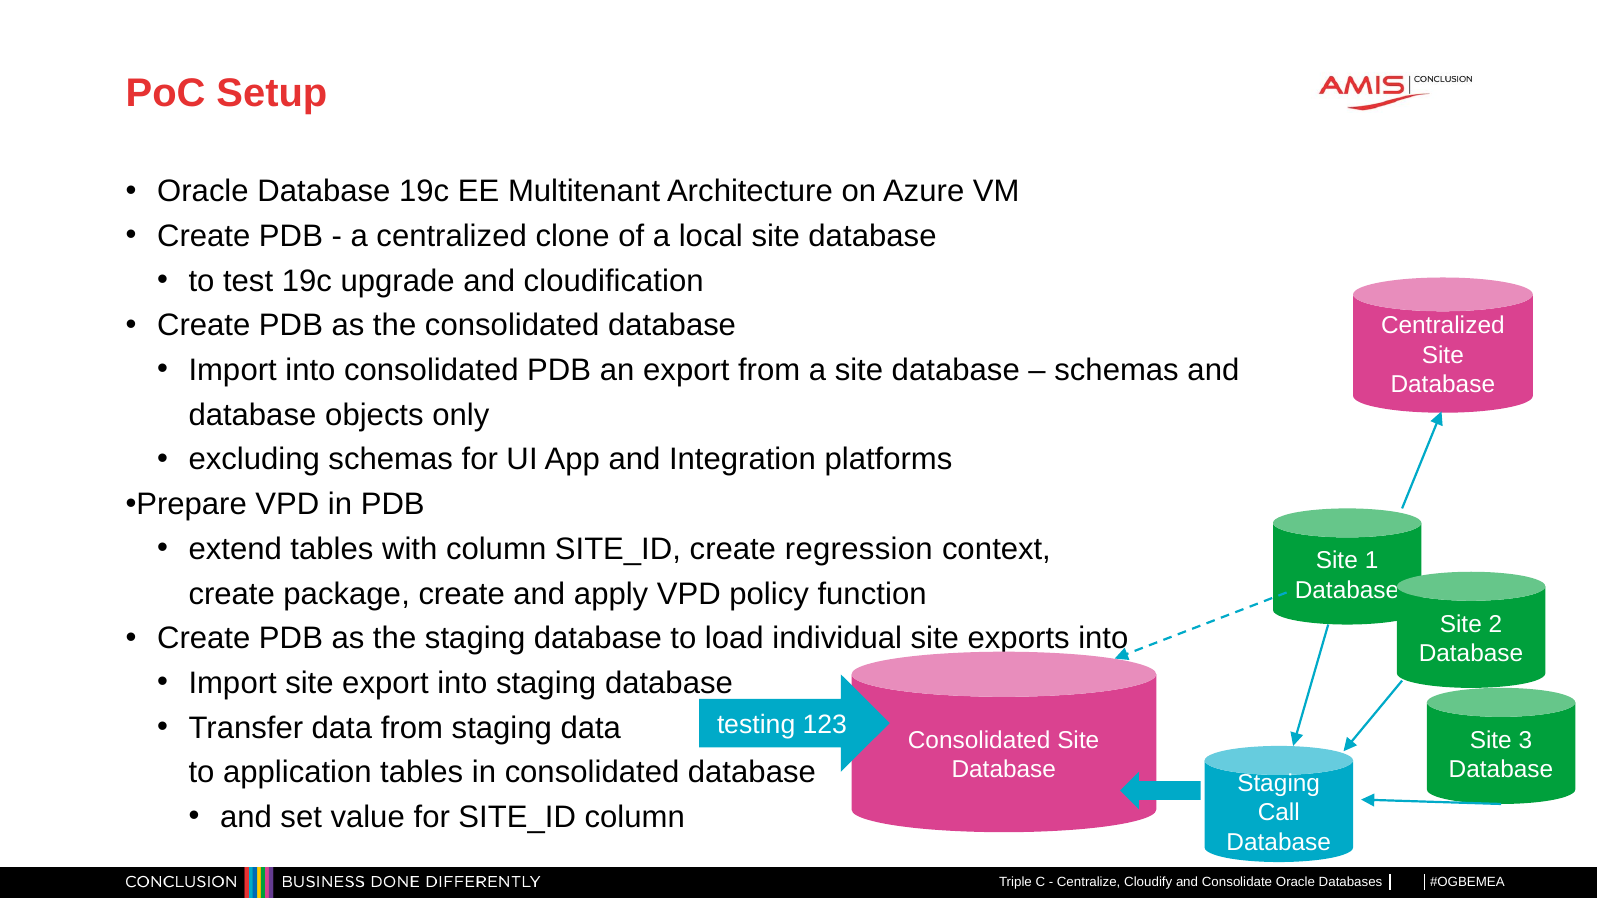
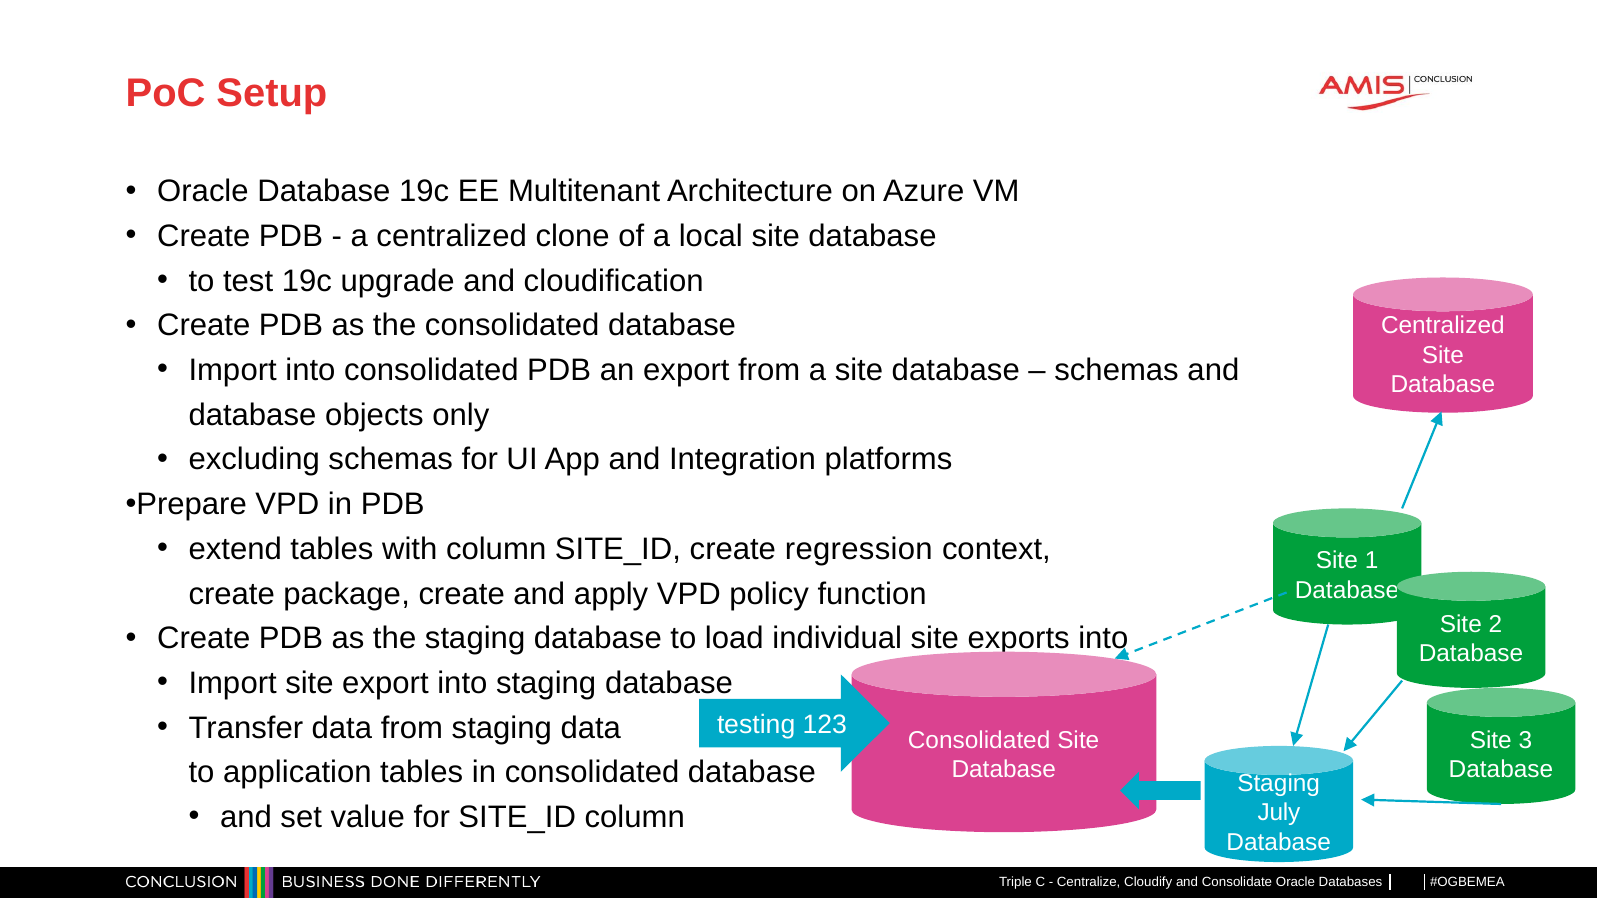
Call: Call -> July
